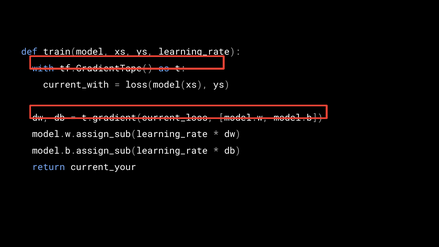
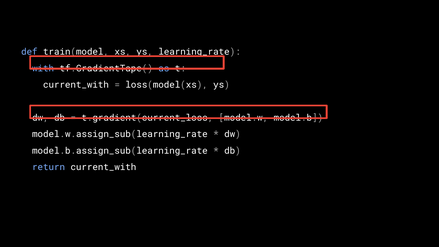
return current_your: current_your -> current_with
